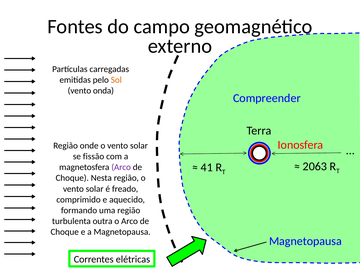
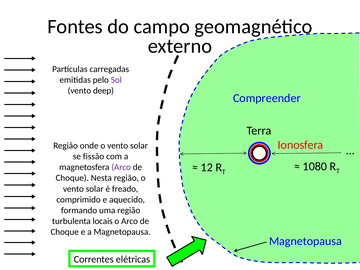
Sol colour: orange -> purple
onda: onda -> deep
41: 41 -> 12
2063: 2063 -> 1080
outra: outra -> locais
